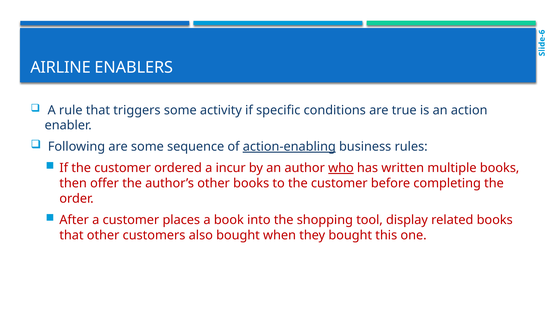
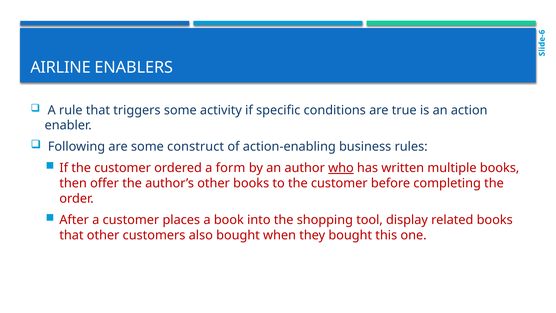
sequence: sequence -> construct
action-enabling underline: present -> none
incur: incur -> form
